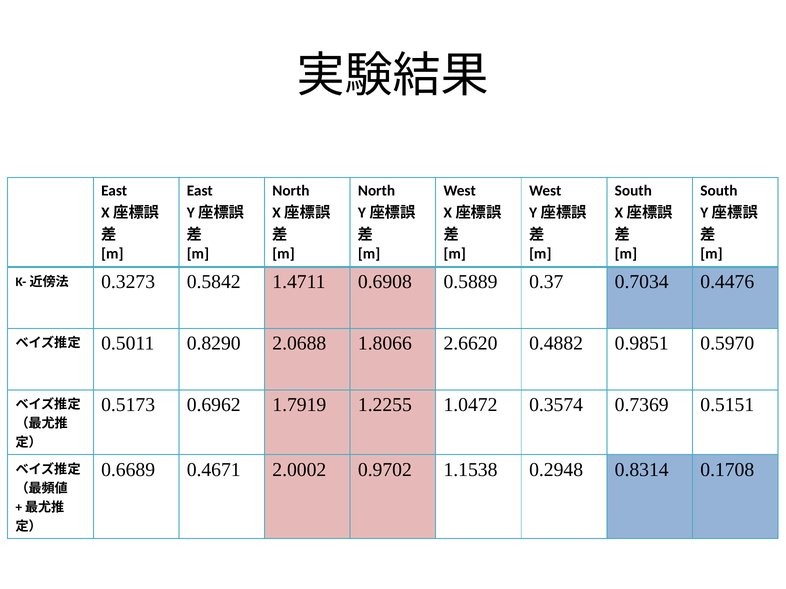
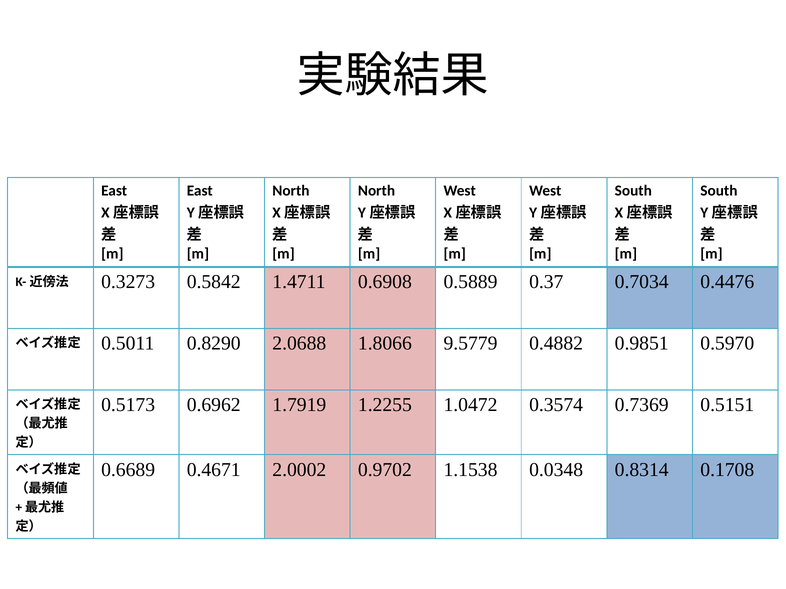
2.6620: 2.6620 -> 9.5779
0.2948: 0.2948 -> 0.0348
